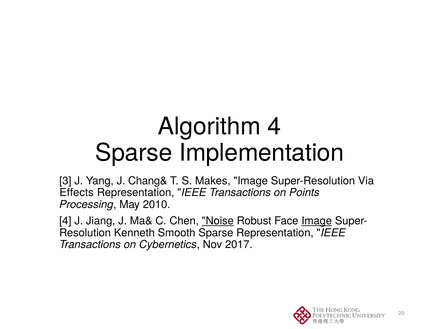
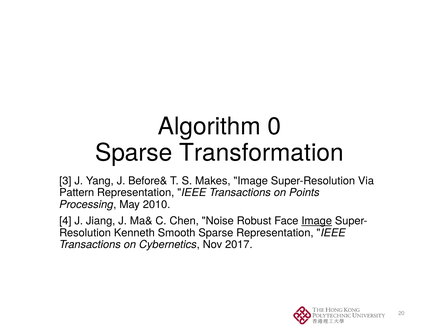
Algorithm 4: 4 -> 0
Implementation: Implementation -> Transformation
Chang&: Chang& -> Before&
Effects: Effects -> Pattern
Noise underline: present -> none
